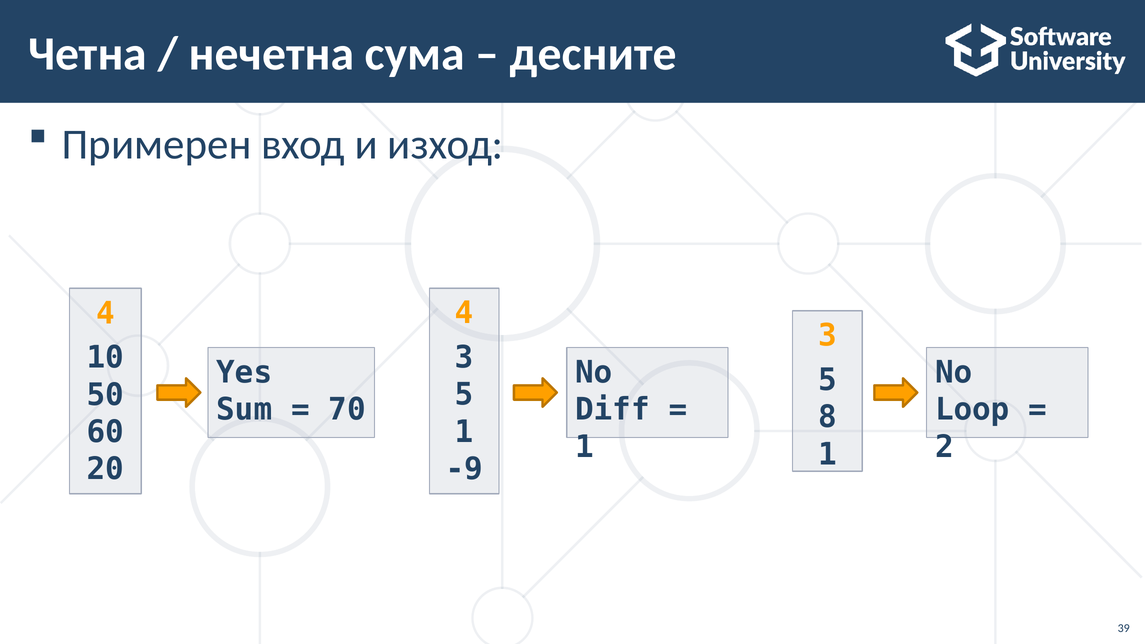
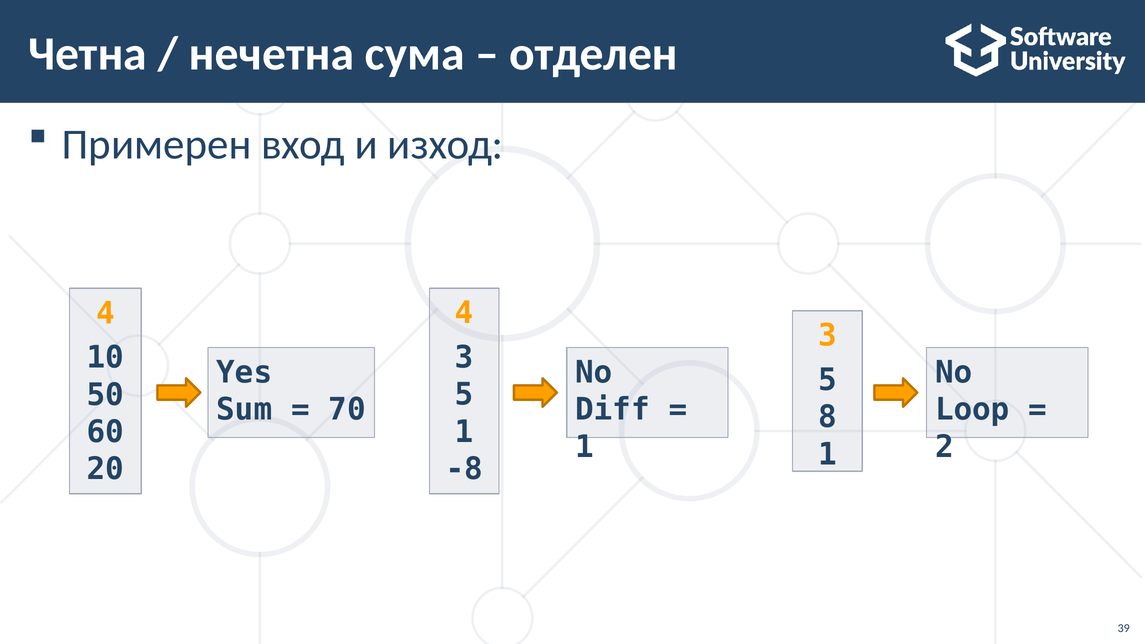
десните: десните -> отделен
-9: -9 -> -8
